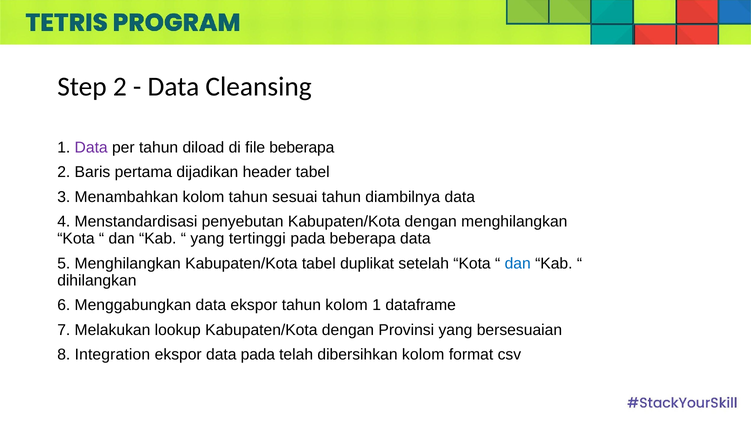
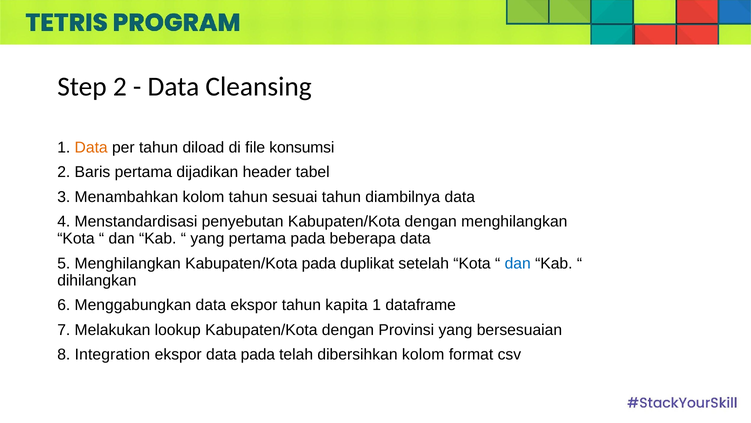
Data at (91, 147) colour: purple -> orange
file beberapa: beberapa -> konsumsi
yang tertinggi: tertinggi -> pertama
Kabupaten/Kota tabel: tabel -> pada
tahun kolom: kolom -> kapita
